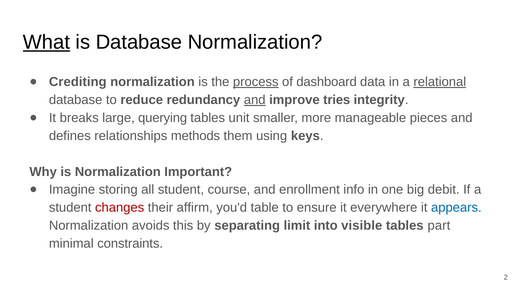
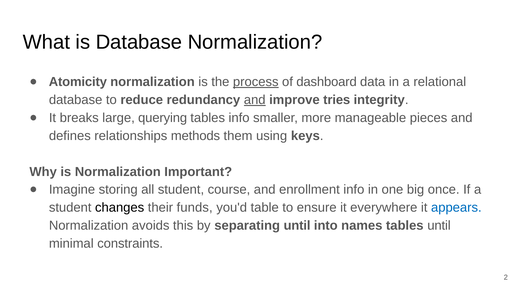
What underline: present -> none
Crediting: Crediting -> Atomicity
relational underline: present -> none
tables unit: unit -> info
debit: debit -> once
changes colour: red -> black
affirm: affirm -> funds
separating limit: limit -> until
visible: visible -> names
tables part: part -> until
